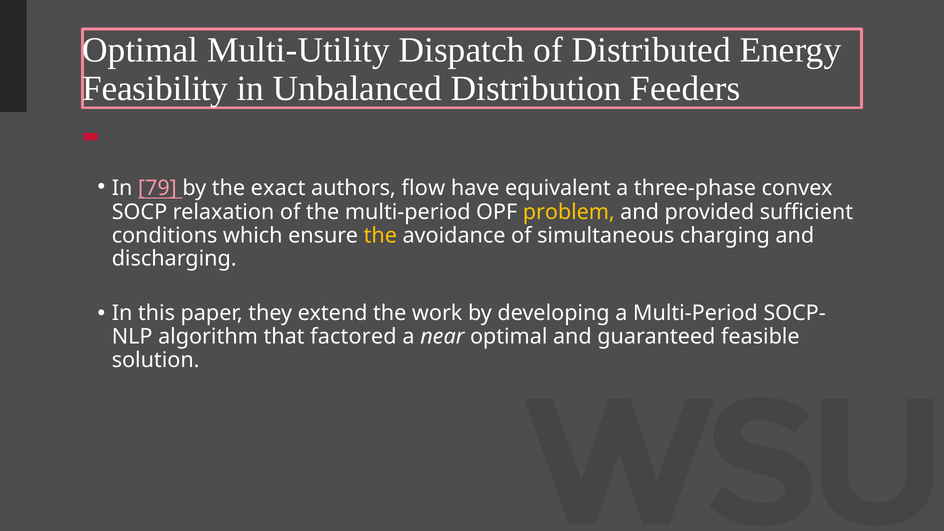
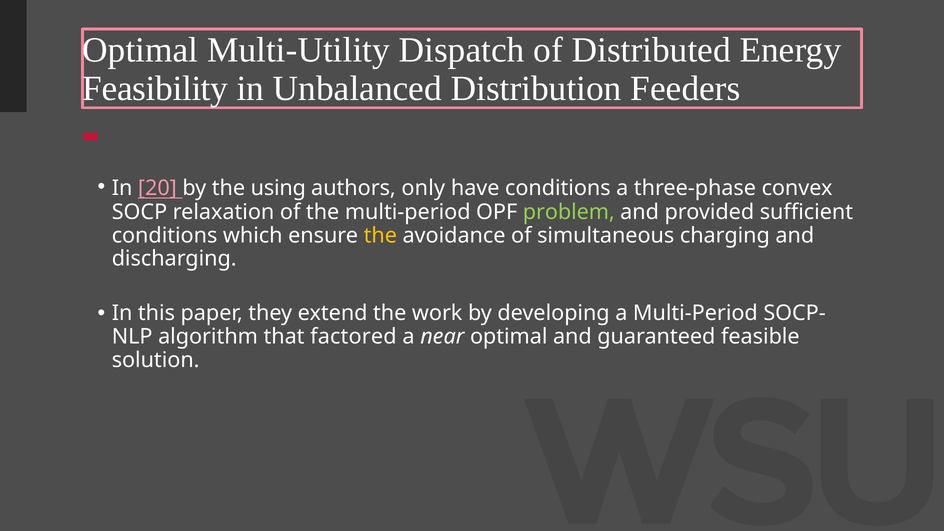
79: 79 -> 20
exact: exact -> using
flow: flow -> only
have equivalent: equivalent -> conditions
problem colour: yellow -> light green
